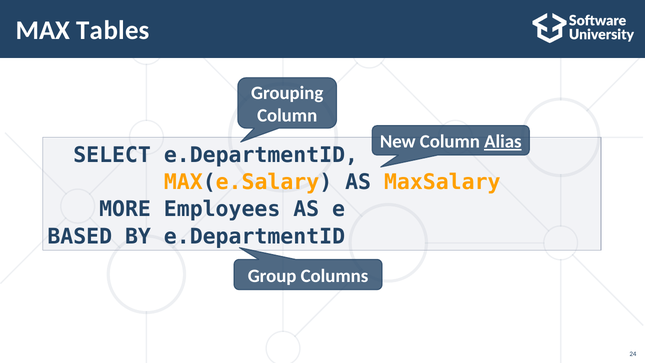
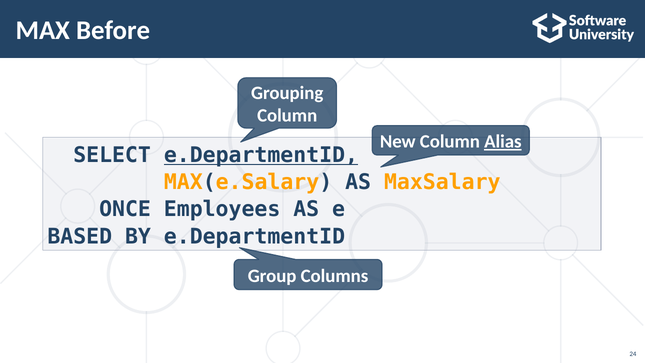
Tables: Tables -> Before
e.DepartmentID at (261, 155) underline: none -> present
MORE: MORE -> ONCE
